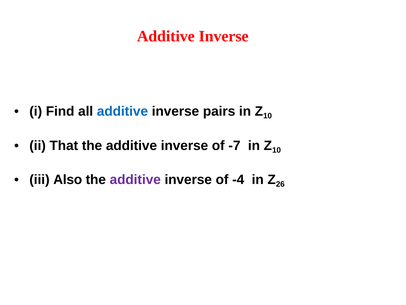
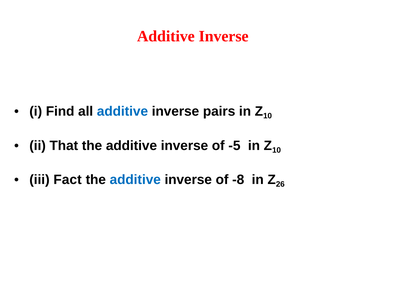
-7: -7 -> -5
Also: Also -> Fact
additive at (135, 179) colour: purple -> blue
-4: -4 -> -8
